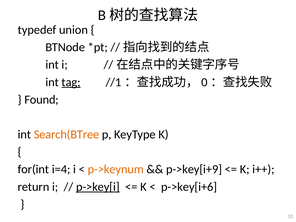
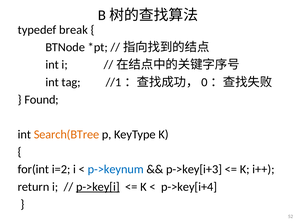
union: union -> break
tag underline: present -> none
i=4: i=4 -> i=2
p->keynum colour: orange -> blue
p->key[i+9: p->key[i+9 -> p->key[i+3
p->key[i+6: p->key[i+6 -> p->key[i+4
